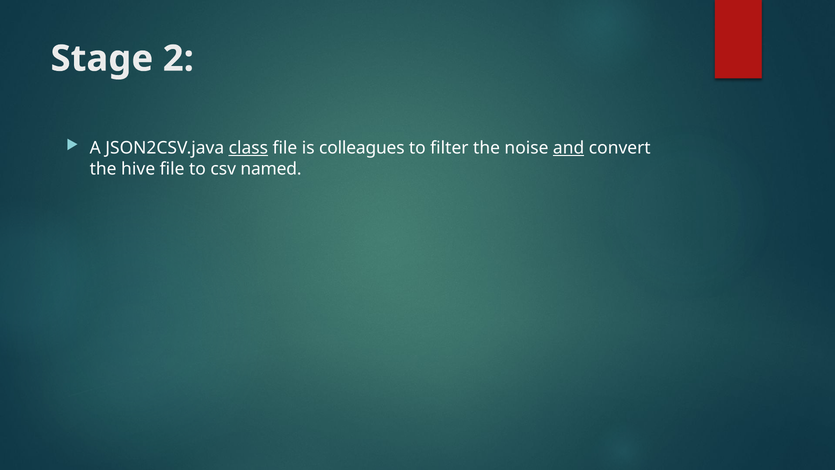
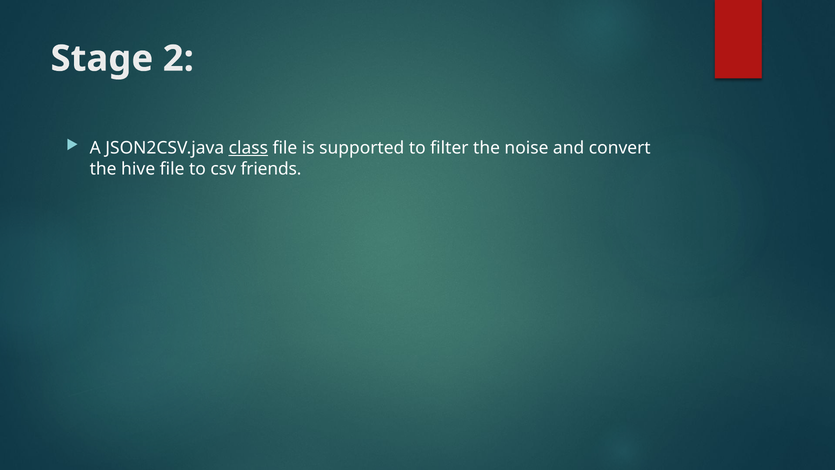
colleagues: colleagues -> supported
and underline: present -> none
named: named -> friends
